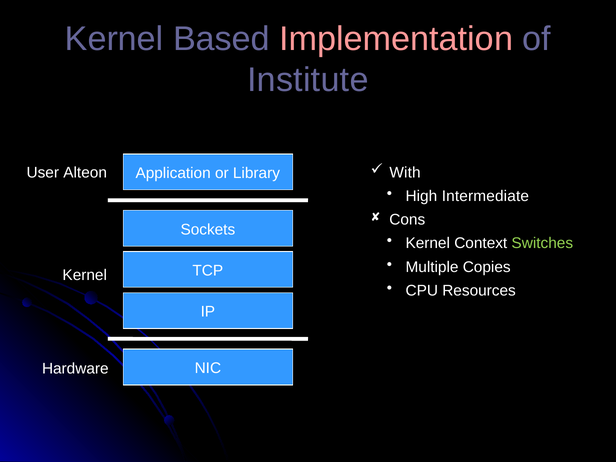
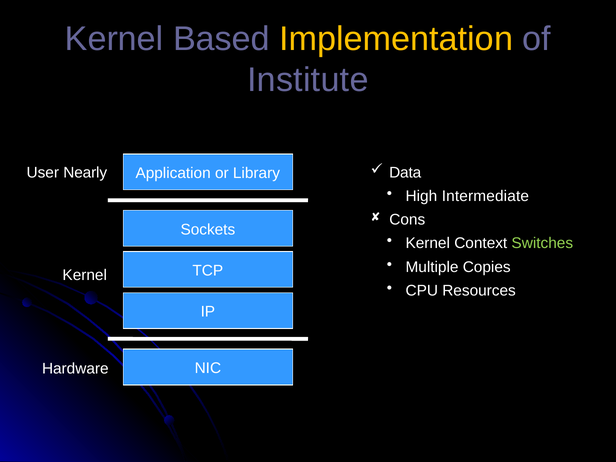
Implementation colour: pink -> yellow
Alteon: Alteon -> Nearly
With: With -> Data
